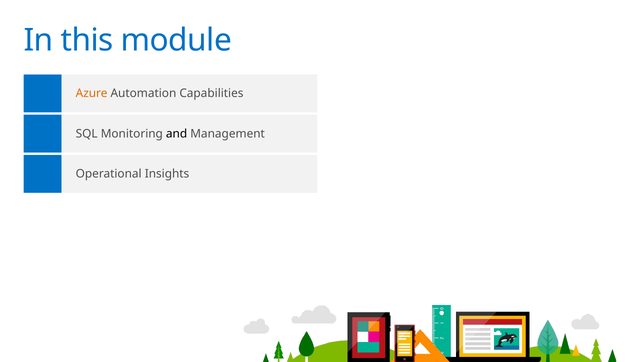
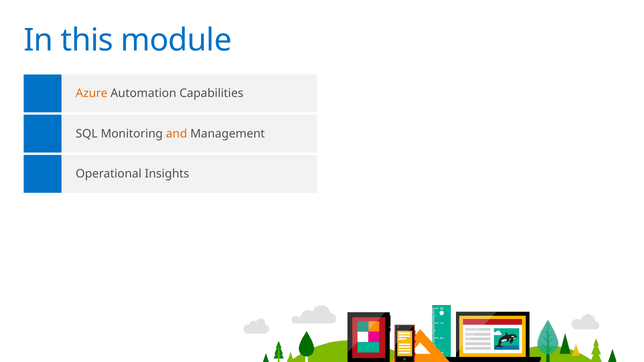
and colour: black -> orange
